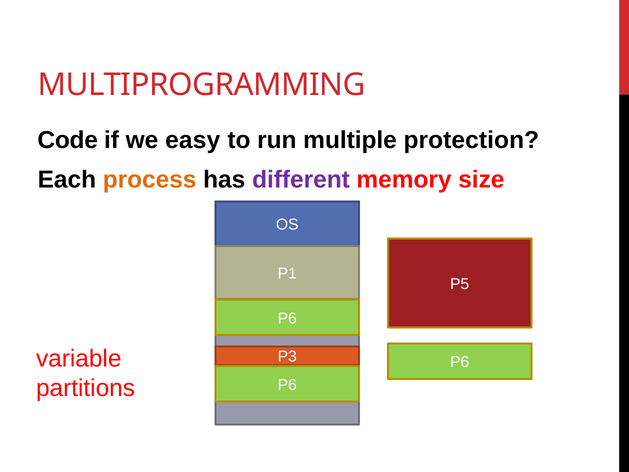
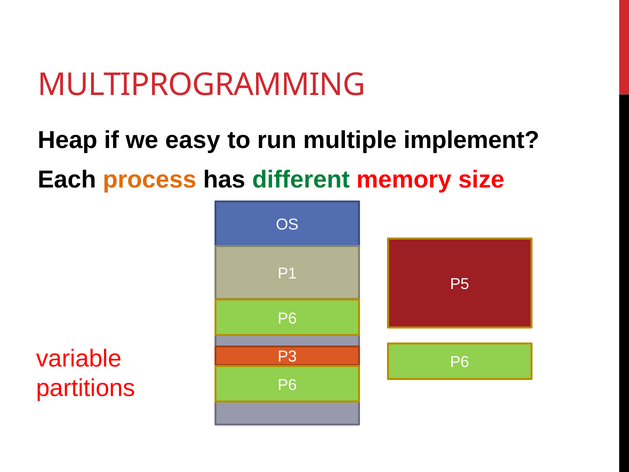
Code: Code -> Heap
protection: protection -> implement
different colour: purple -> green
